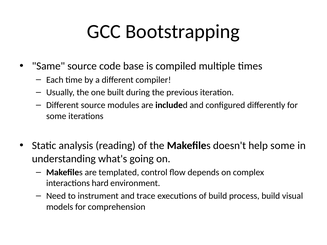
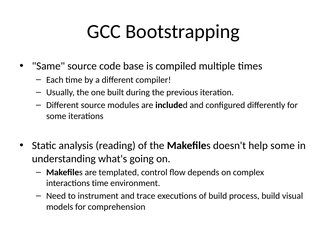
interactions hard: hard -> time
